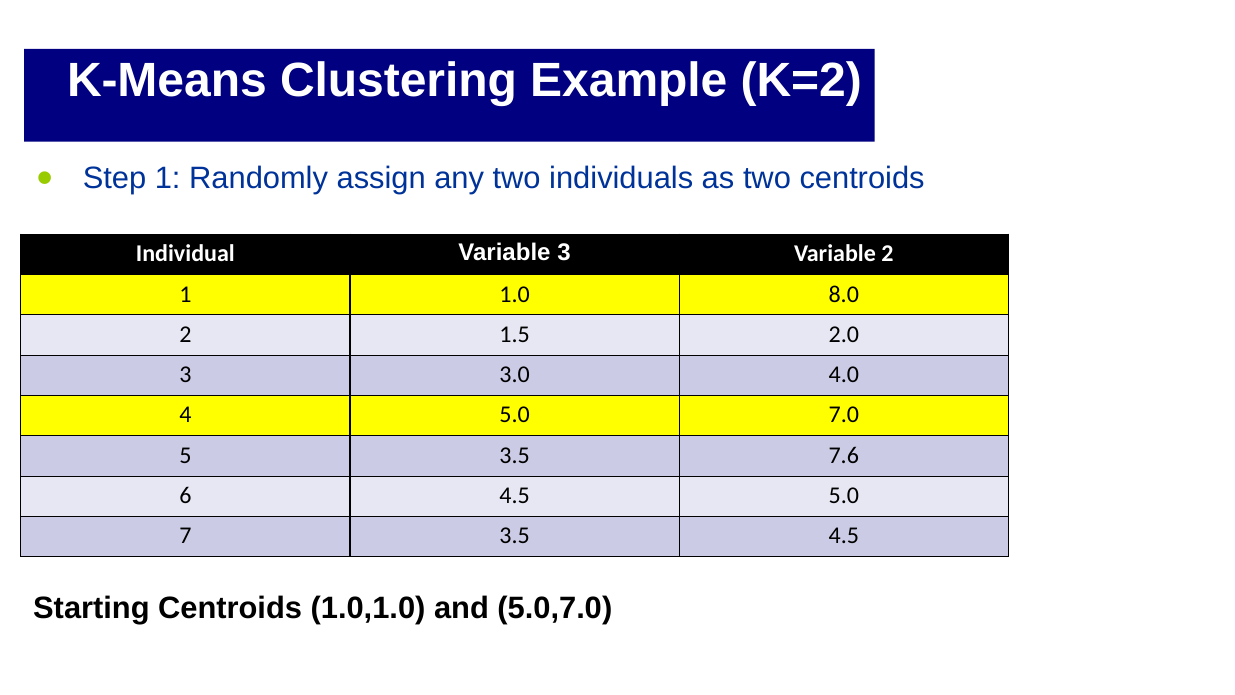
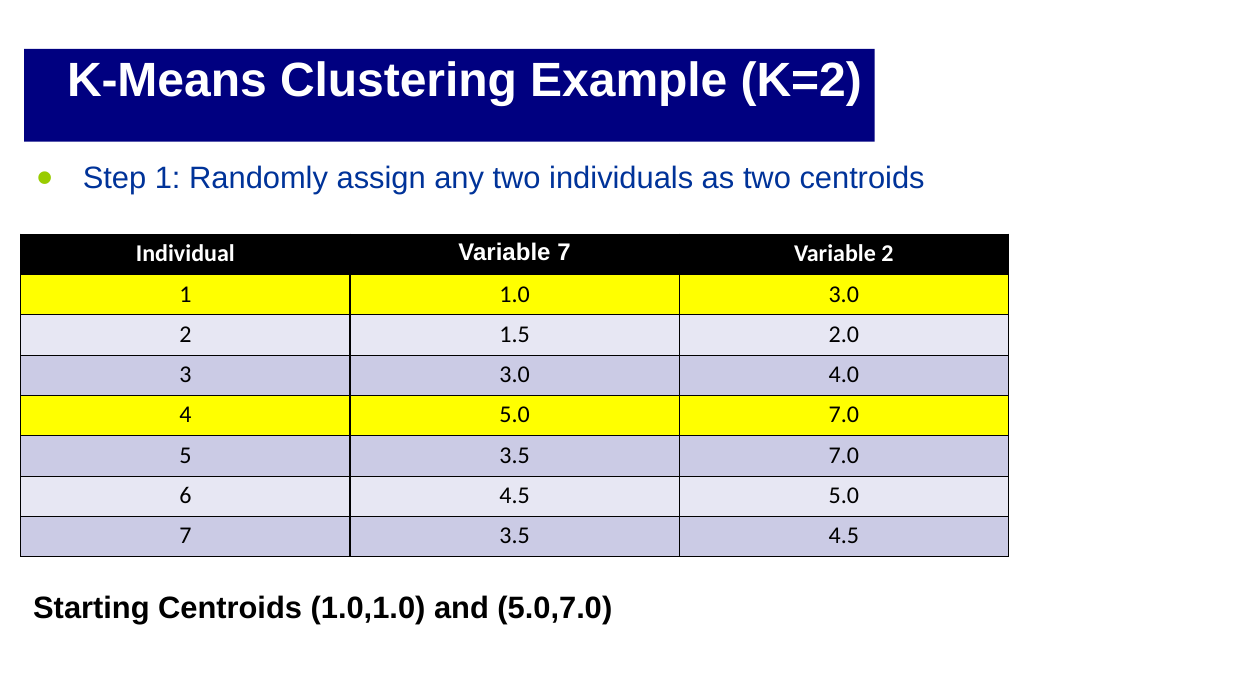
Variable 3: 3 -> 7
1.0 8.0: 8.0 -> 3.0
3.5 7.6: 7.6 -> 7.0
